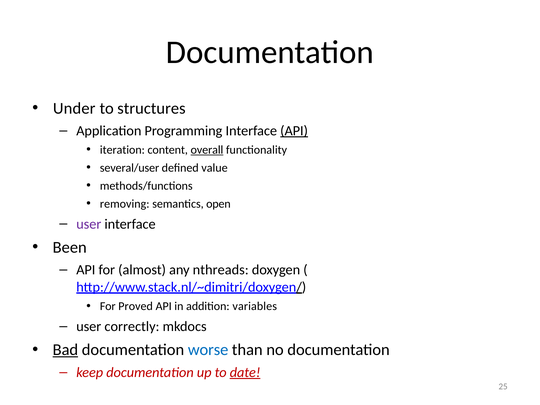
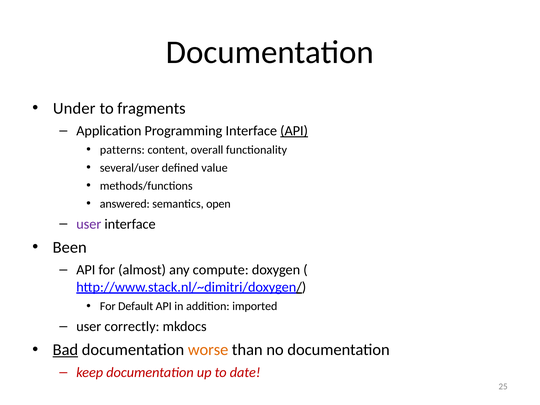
structures: structures -> fragments
iteration: iteration -> patterns
overall underline: present -> none
removing: removing -> answered
nthreads: nthreads -> compute
Proved: Proved -> Default
variables: variables -> imported
worse colour: blue -> orange
date underline: present -> none
